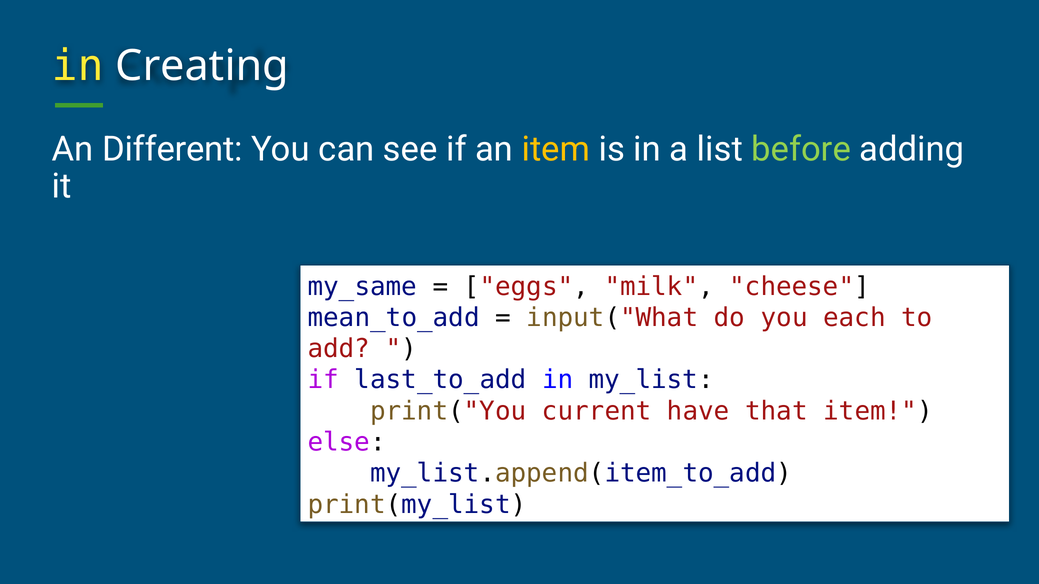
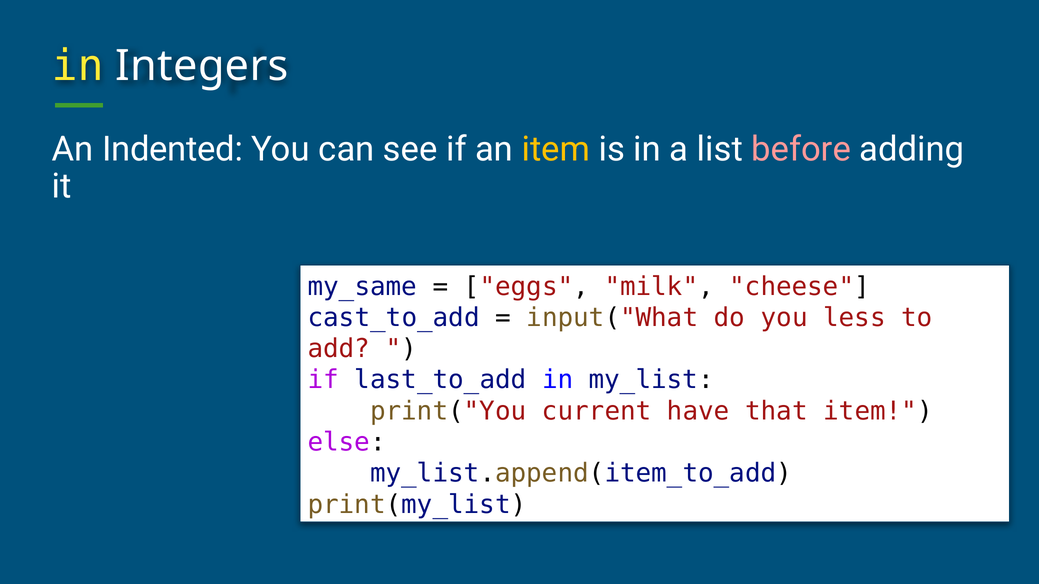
Creating: Creating -> Integers
Different: Different -> Indented
before colour: light green -> pink
mean_to_add: mean_to_add -> cast_to_add
each: each -> less
